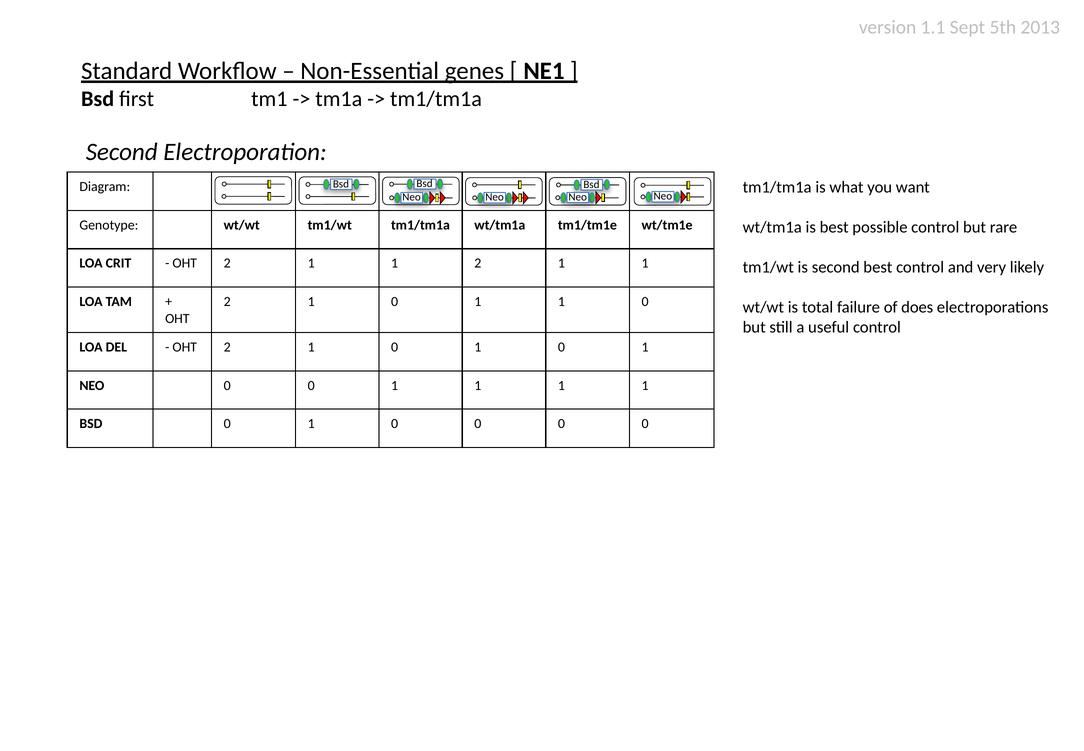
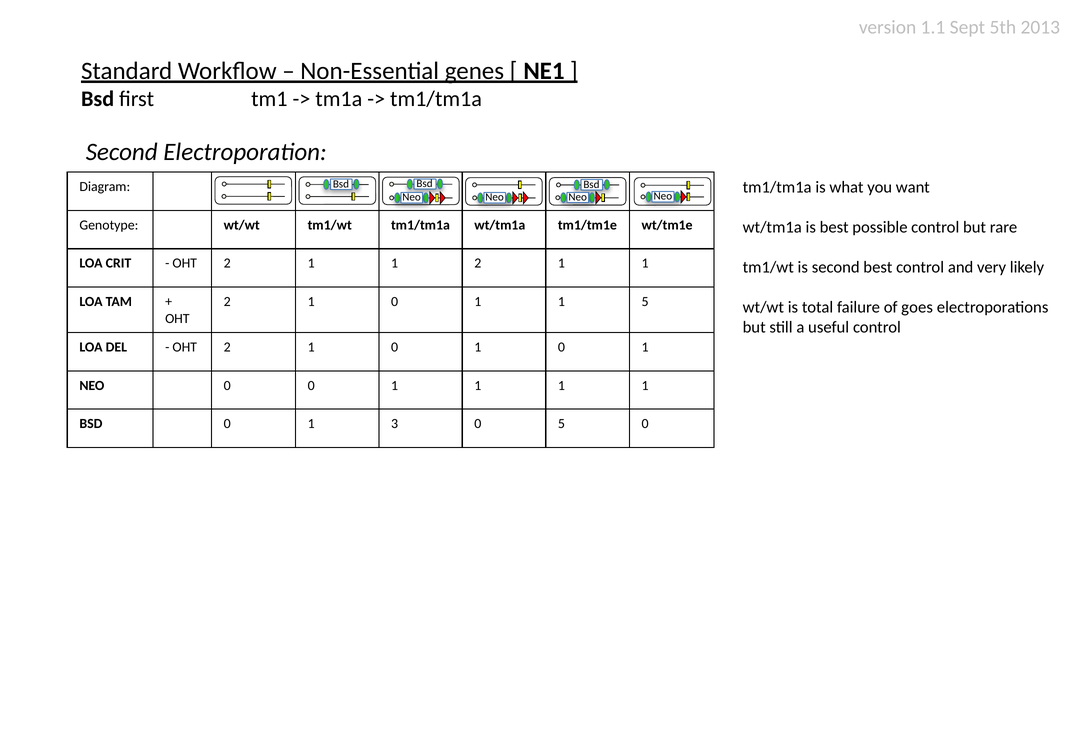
1 1 0: 0 -> 5
does: does -> goes
BSD 0 1 0: 0 -> 3
0 at (561, 423): 0 -> 5
